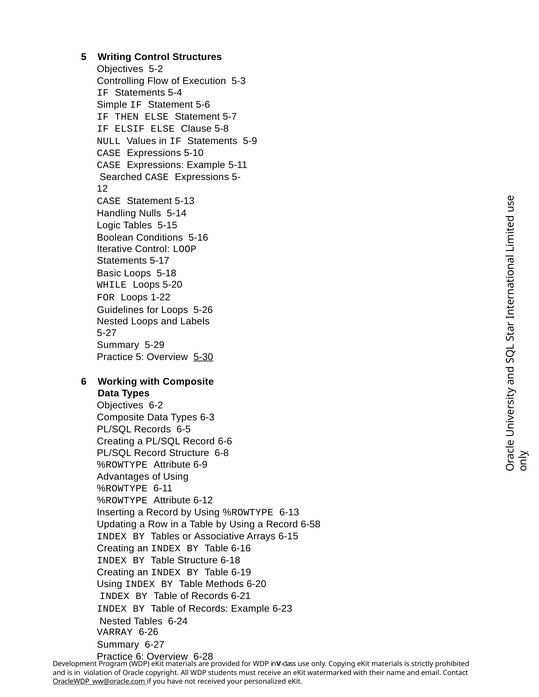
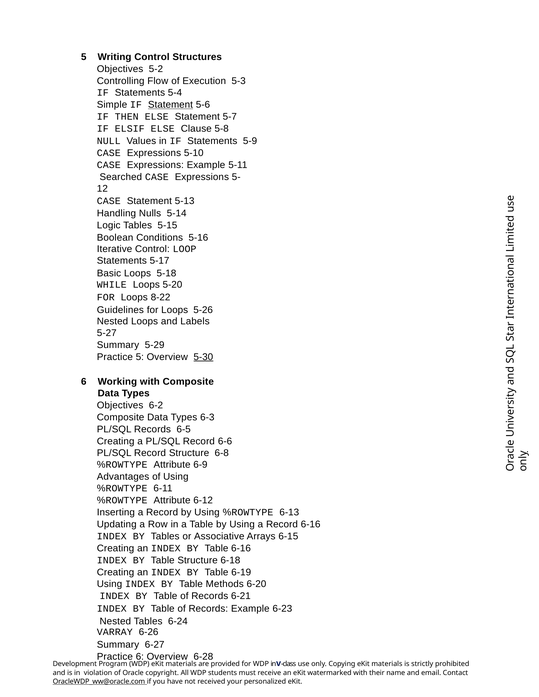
Statement at (170, 105) underline: none -> present
1-22: 1-22 -> 8-22
Record 6-58: 6-58 -> 6-16
